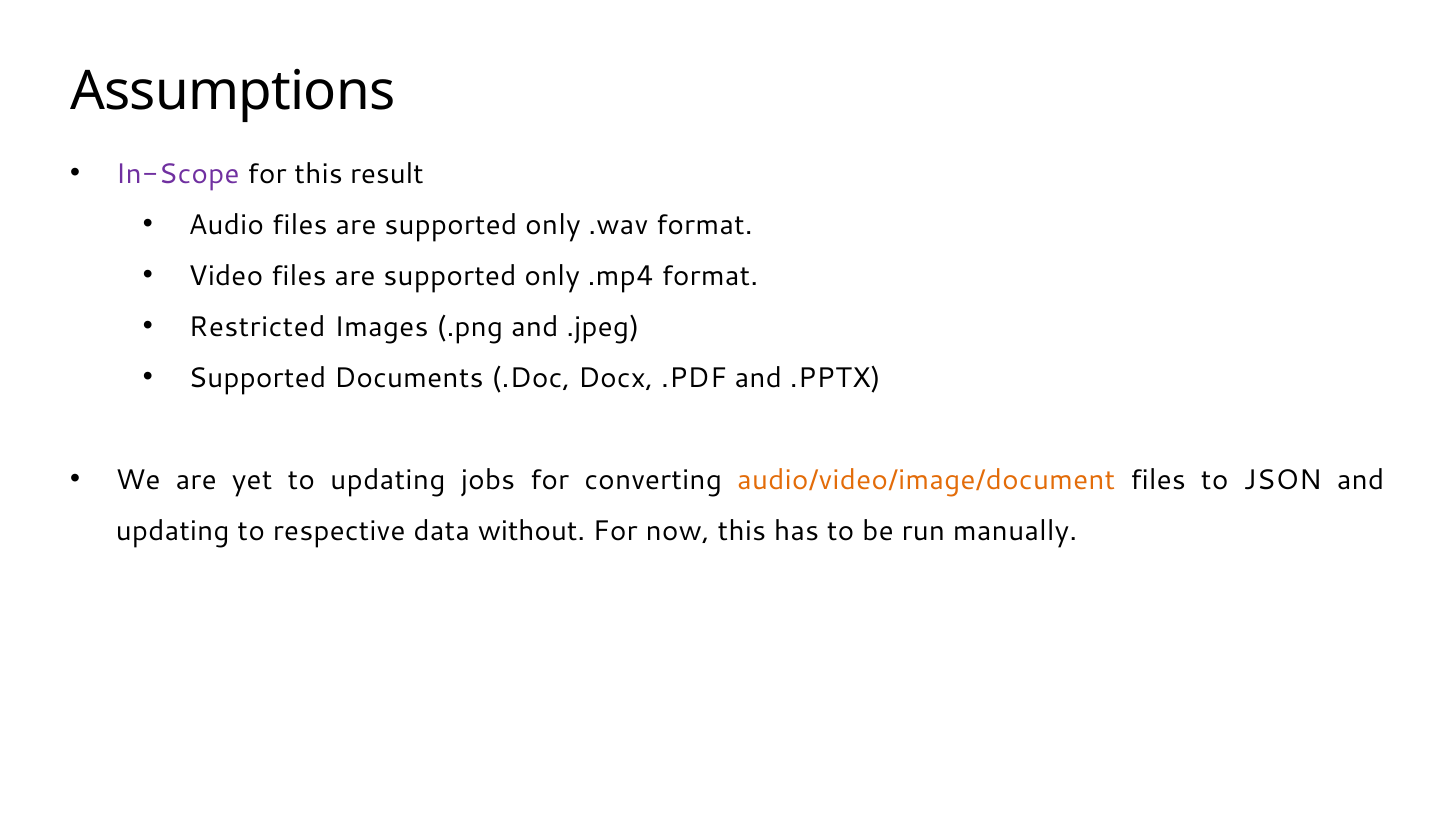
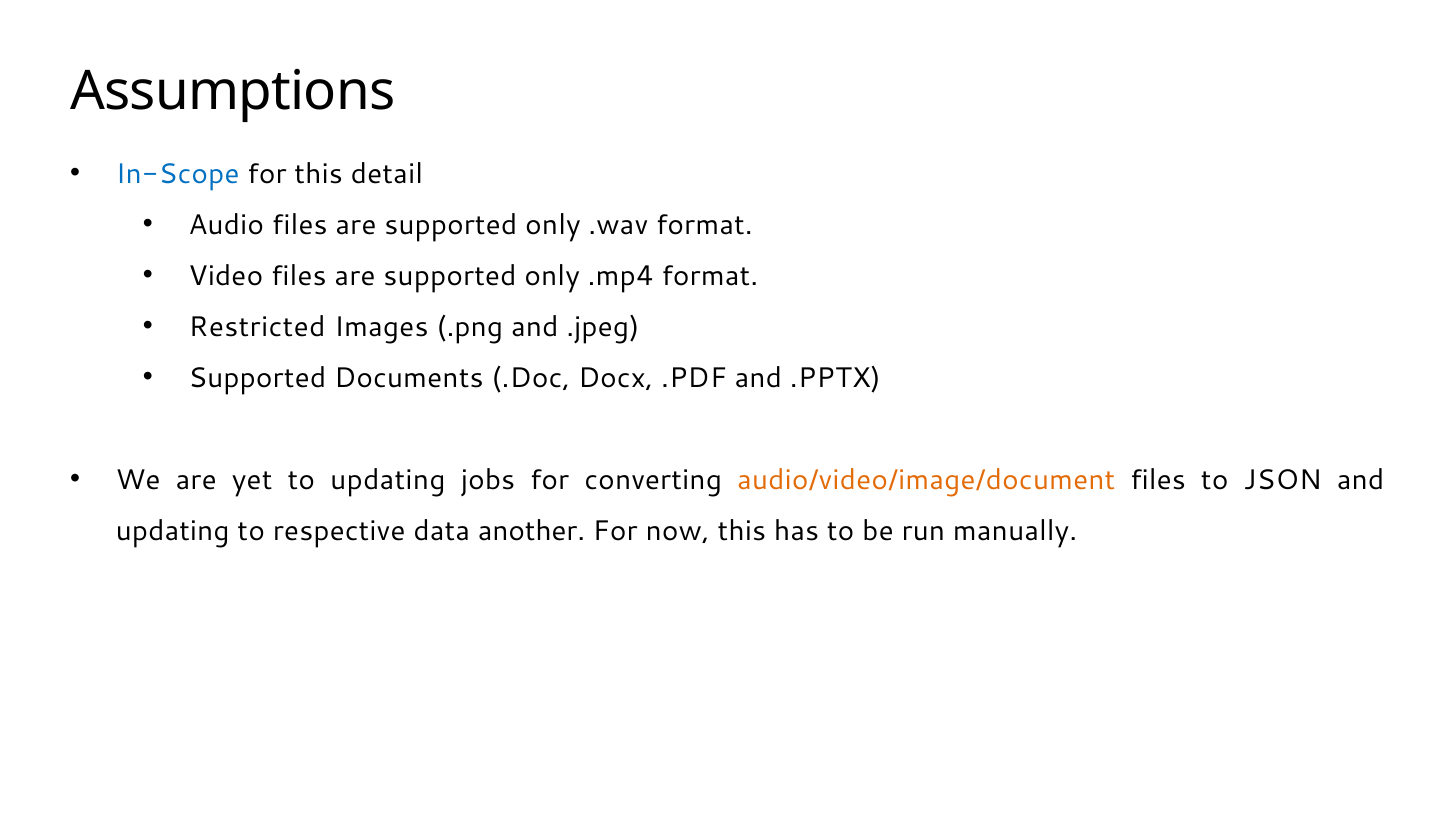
In-Scope colour: purple -> blue
result: result -> detail
without: without -> another
